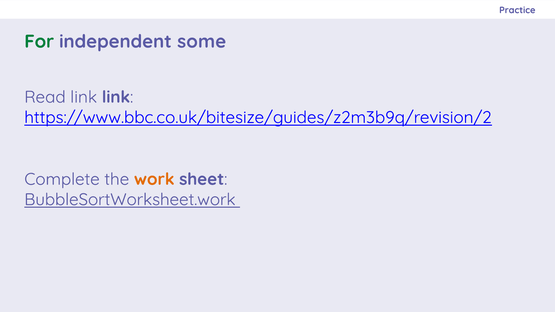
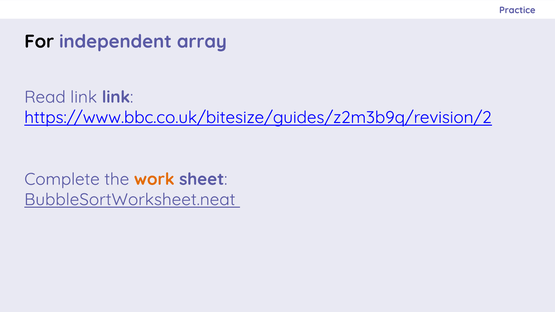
For colour: green -> black
some: some -> array
BubbleSortWorksheet.work: BubbleSortWorksheet.work -> BubbleSortWorksheet.neat
